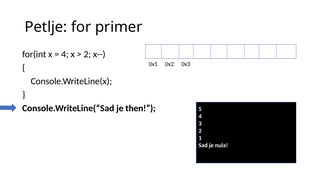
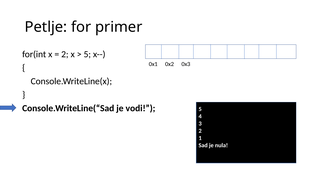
4 at (65, 55): 4 -> 2
2 at (87, 55): 2 -> 5
then: then -> vodi
